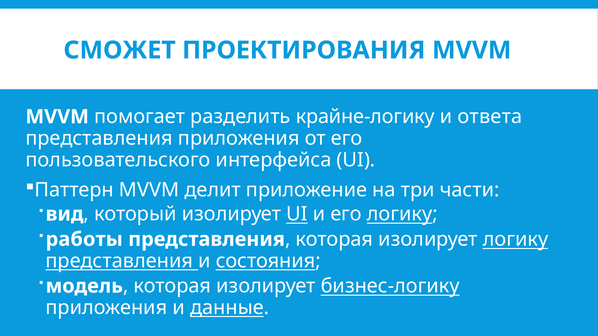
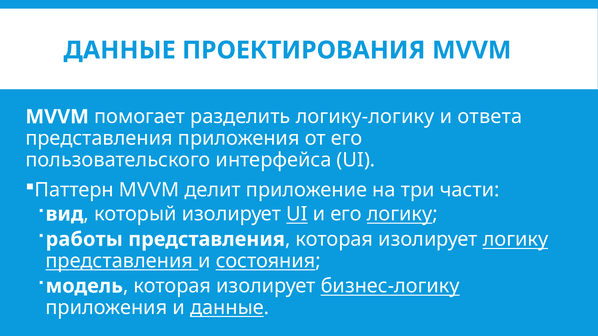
СМОЖЕТ at (120, 50): СМОЖЕТ -> ДАННЫЕ
крайне-логику: крайне-логику -> логику-логику
